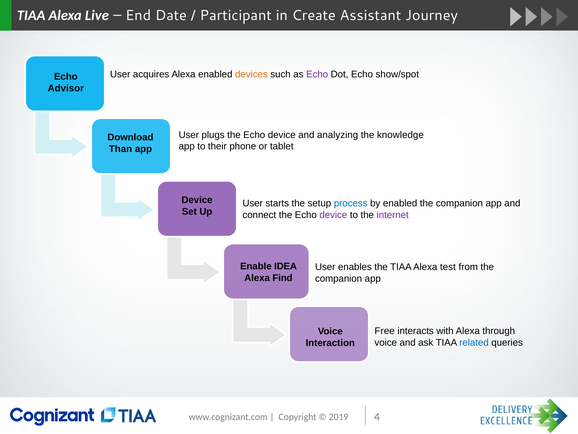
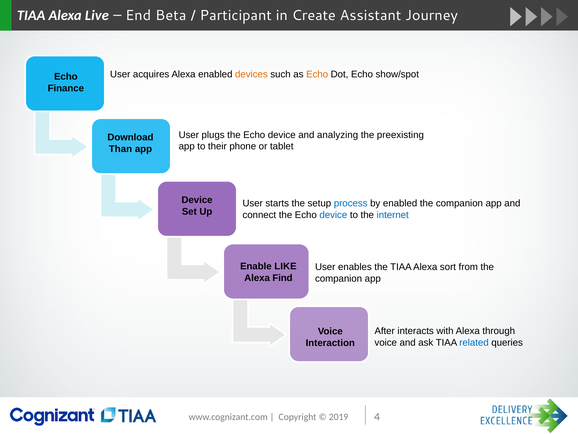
Date: Date -> Beta
Echo at (317, 74) colour: purple -> orange
Advisor: Advisor -> Finance
knowledge: knowledge -> preexisting
device at (333, 215) colour: purple -> blue
internet colour: purple -> blue
IDEA: IDEA -> LIKE
test: test -> sort
Free: Free -> After
